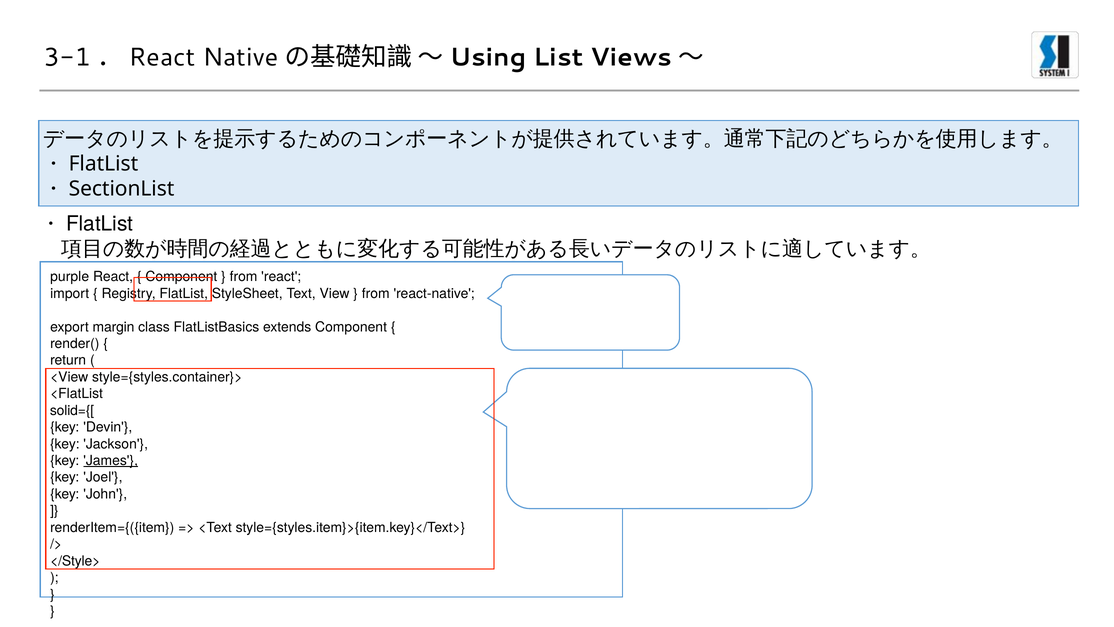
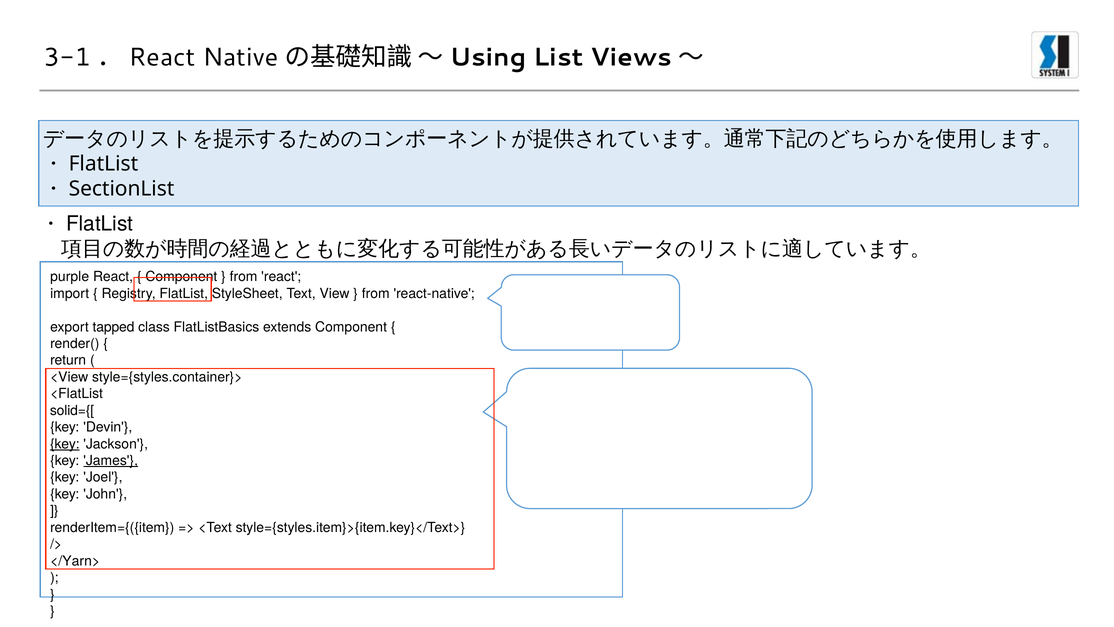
margin: margin -> tapped
key at (65, 444) underline: none -> present
</Style>: </Style> -> </Yarn>
